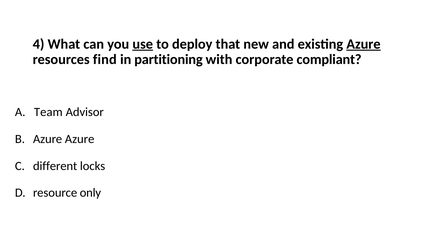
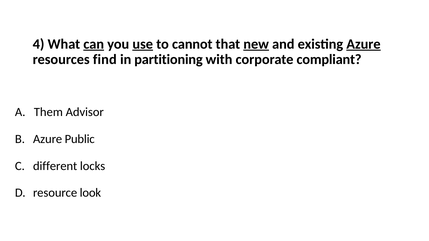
can underline: none -> present
deploy: deploy -> cannot
new underline: none -> present
Team: Team -> Them
Azure Azure: Azure -> Public
only: only -> look
